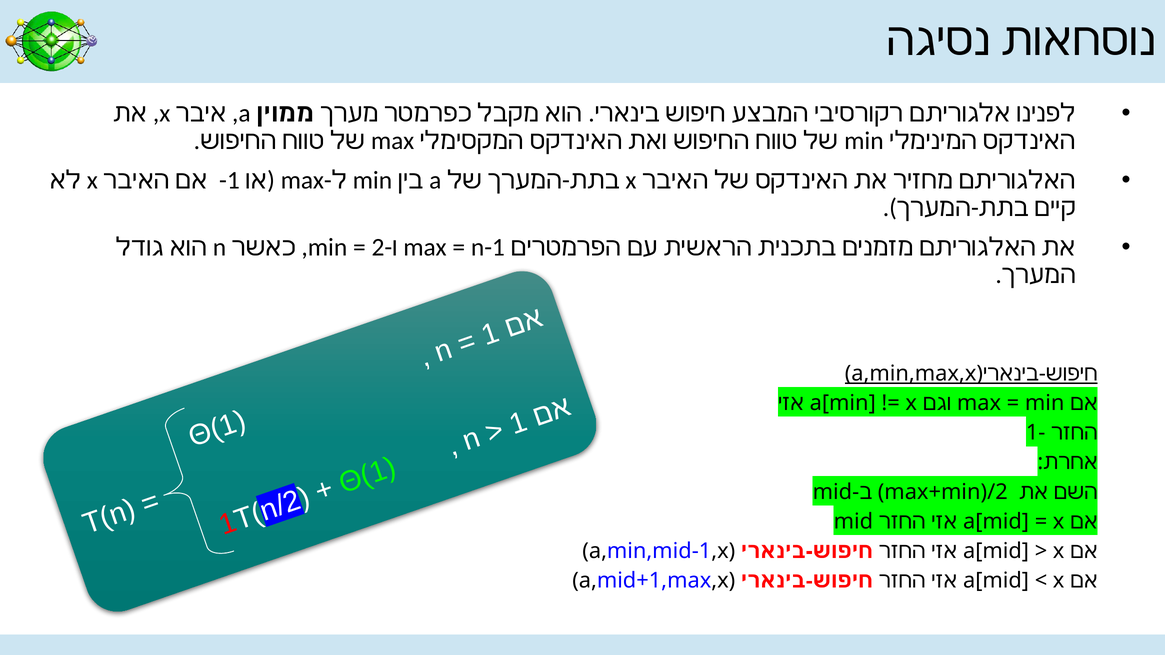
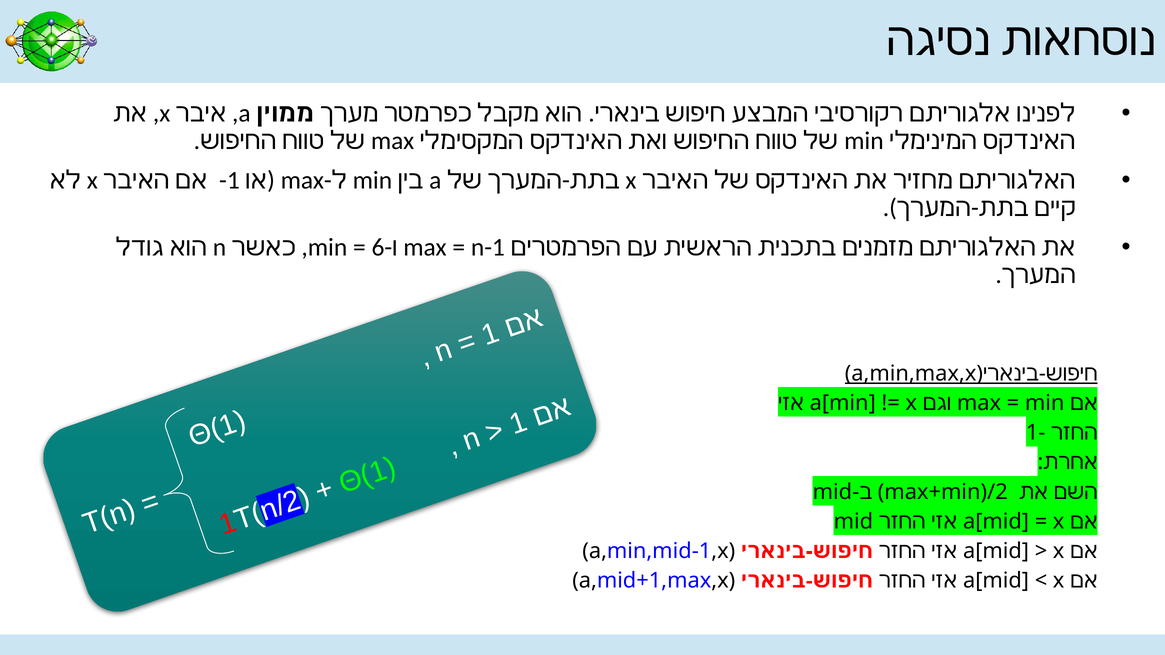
2 at (378, 248): 2 -> 6
